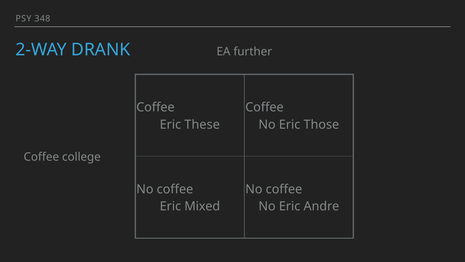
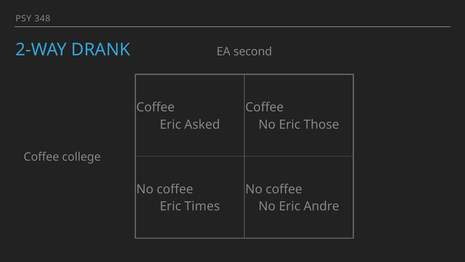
further: further -> second
These: These -> Asked
Mixed: Mixed -> Times
